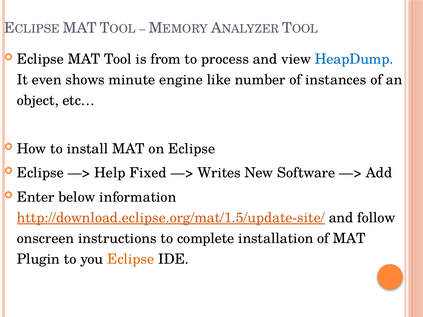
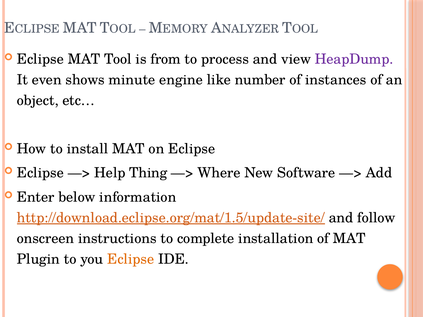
HeapDump colour: blue -> purple
Fixed: Fixed -> Thing
Writes: Writes -> Where
